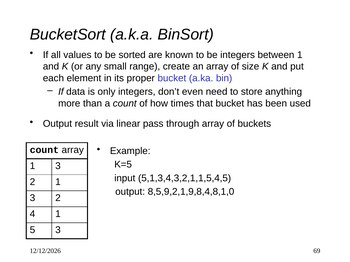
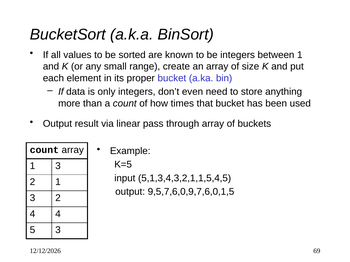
8,5,9,2,1,9,8,4,8,1,0: 8,5,9,2,1,9,8,4,8,1,0 -> 9,5,7,6,0,9,7,6,0,1,5
4 1: 1 -> 4
